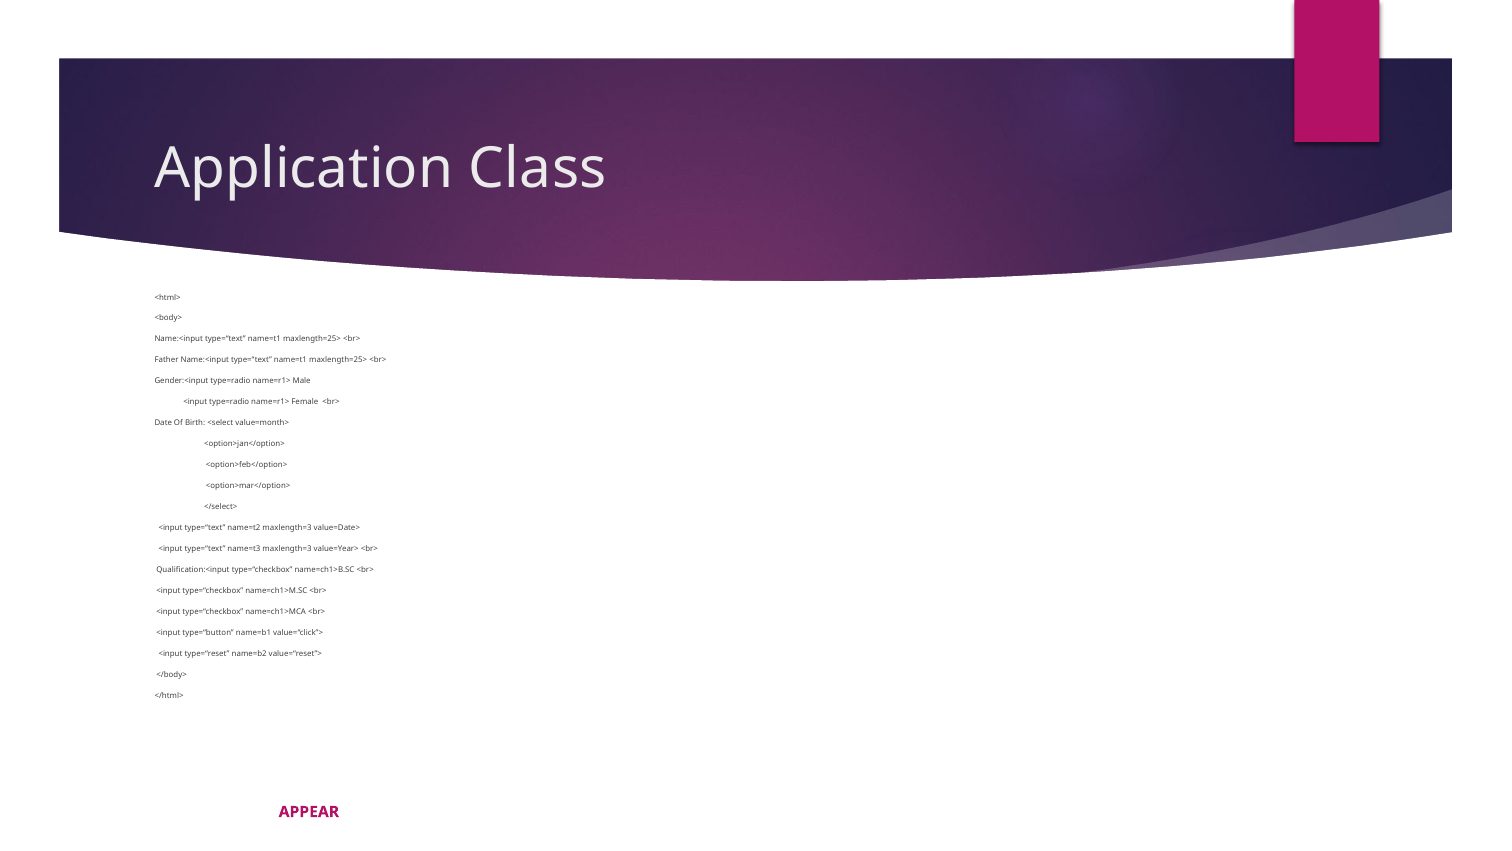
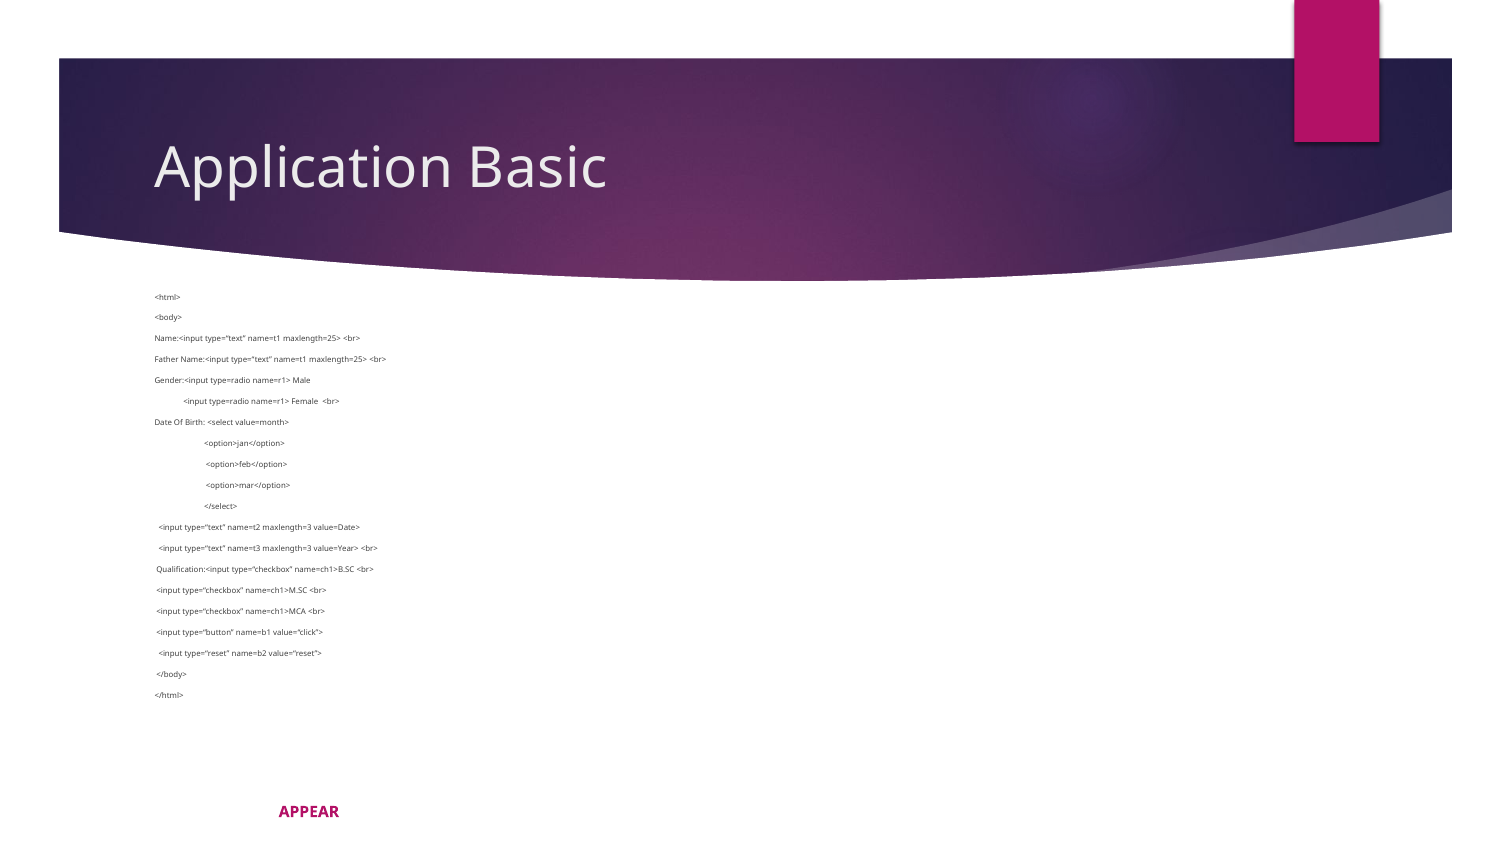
Class: Class -> Basic
